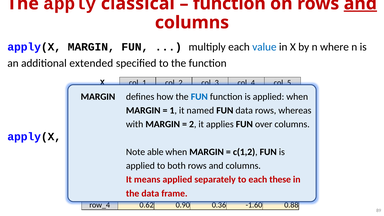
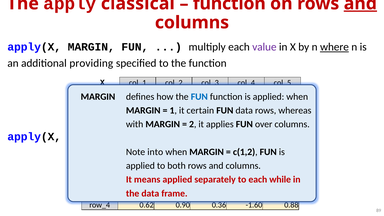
value colour: blue -> purple
where underline: none -> present
extended: extended -> providing
named: named -> certain
able: able -> into
these: these -> while
